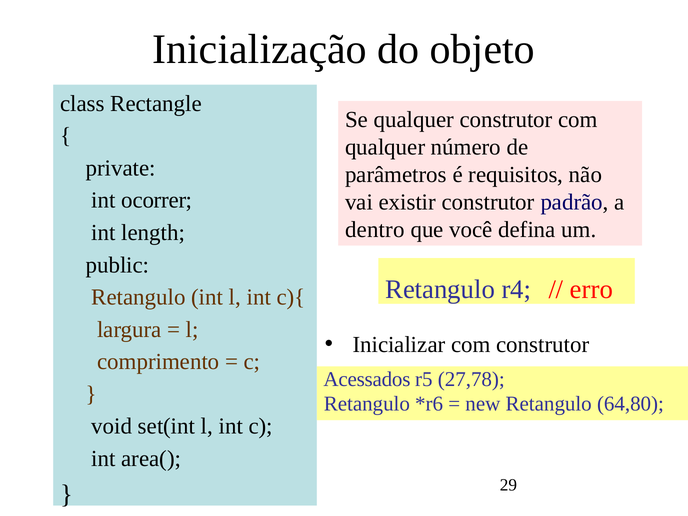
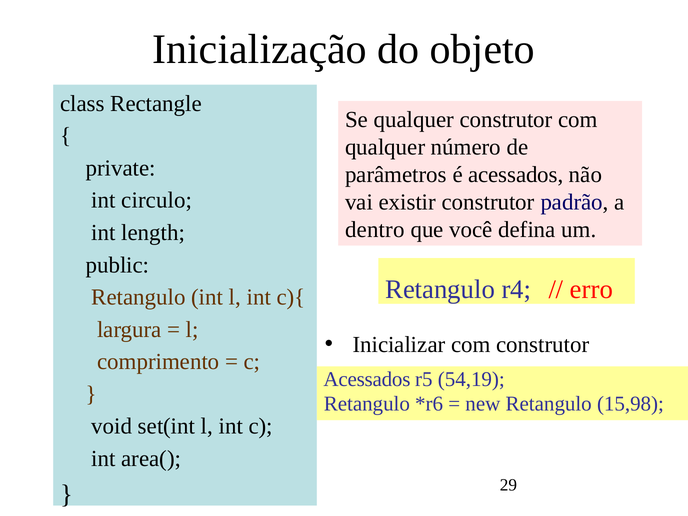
é requisitos: requisitos -> acessados
ocorrer: ocorrer -> circulo
27,78: 27,78 -> 54,19
64,80: 64,80 -> 15,98
